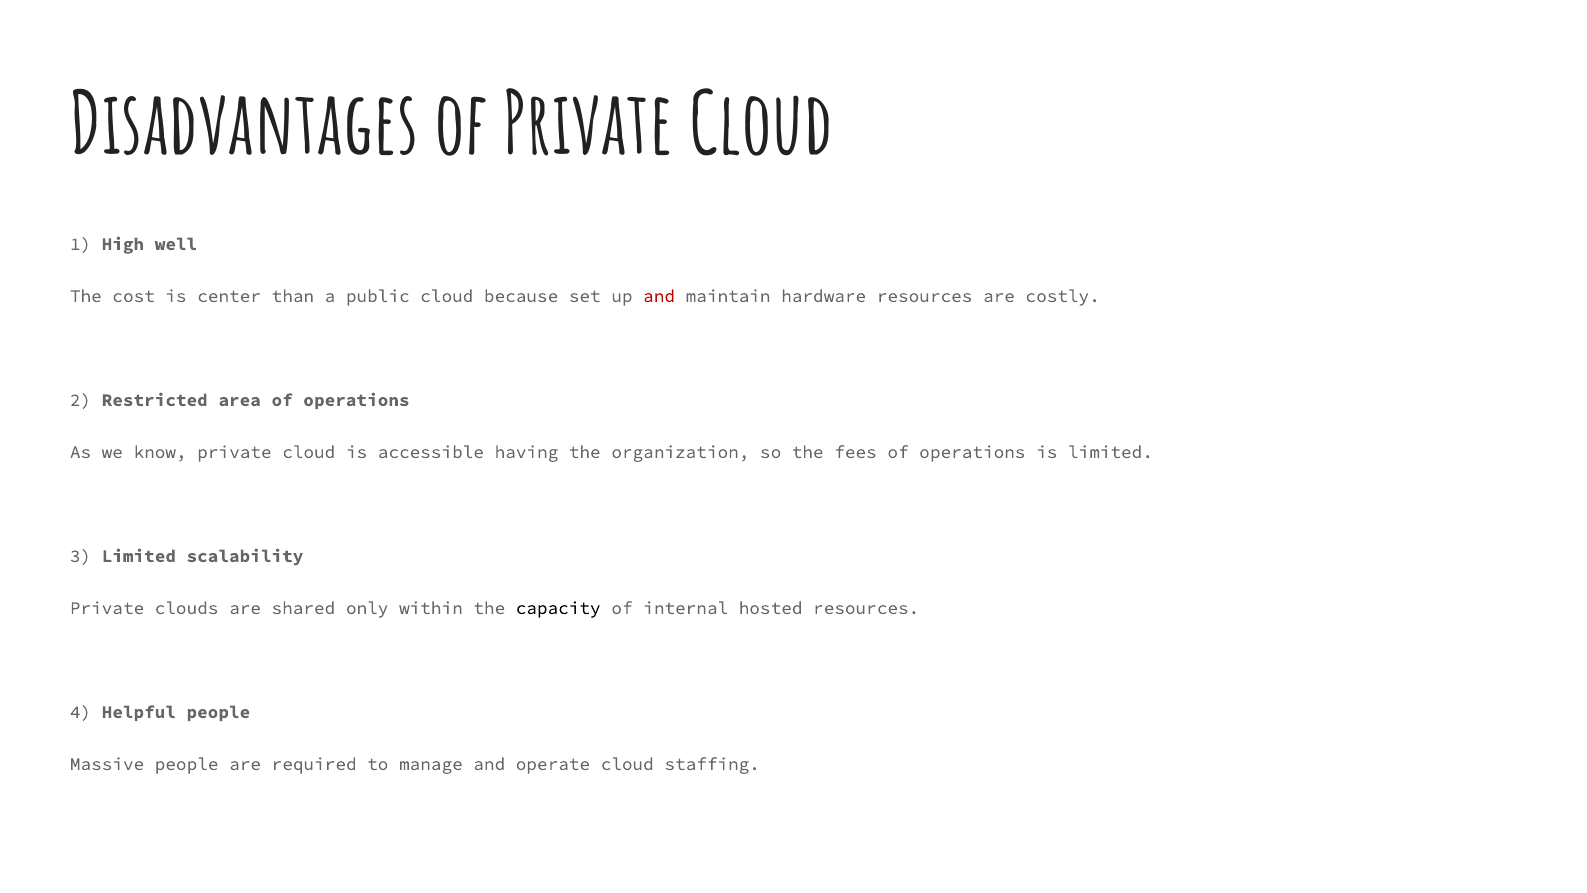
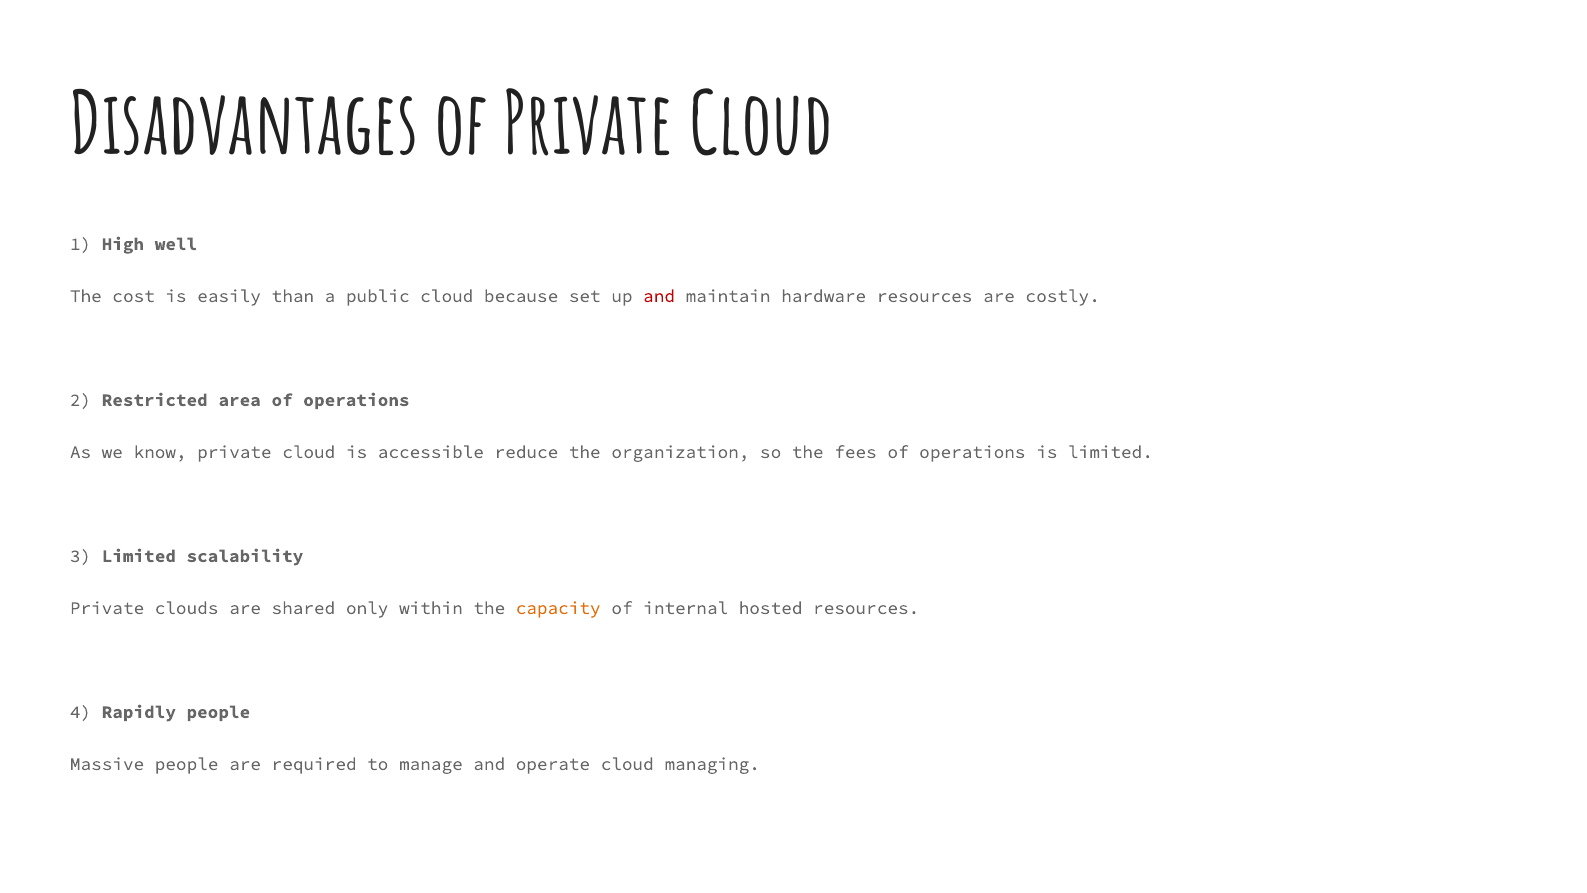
center: center -> easily
having: having -> reduce
capacity colour: black -> orange
Helpful: Helpful -> Rapidly
staffing: staffing -> managing
